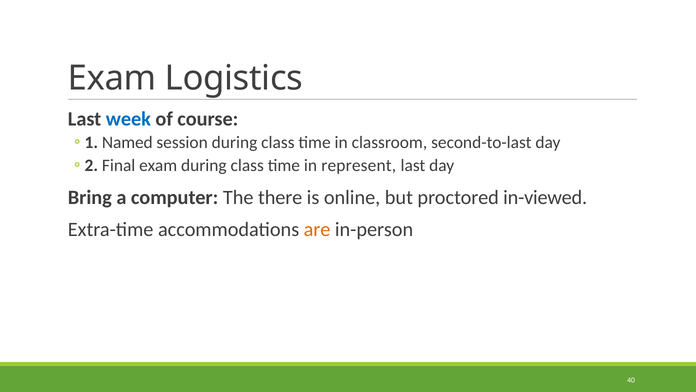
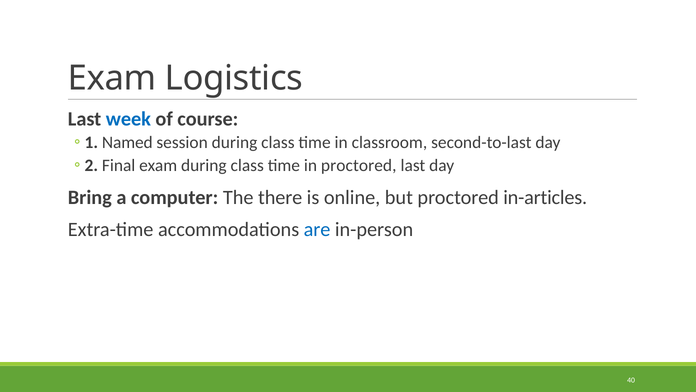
in represent: represent -> proctored
in-viewed: in-viewed -> in-articles
are colour: orange -> blue
